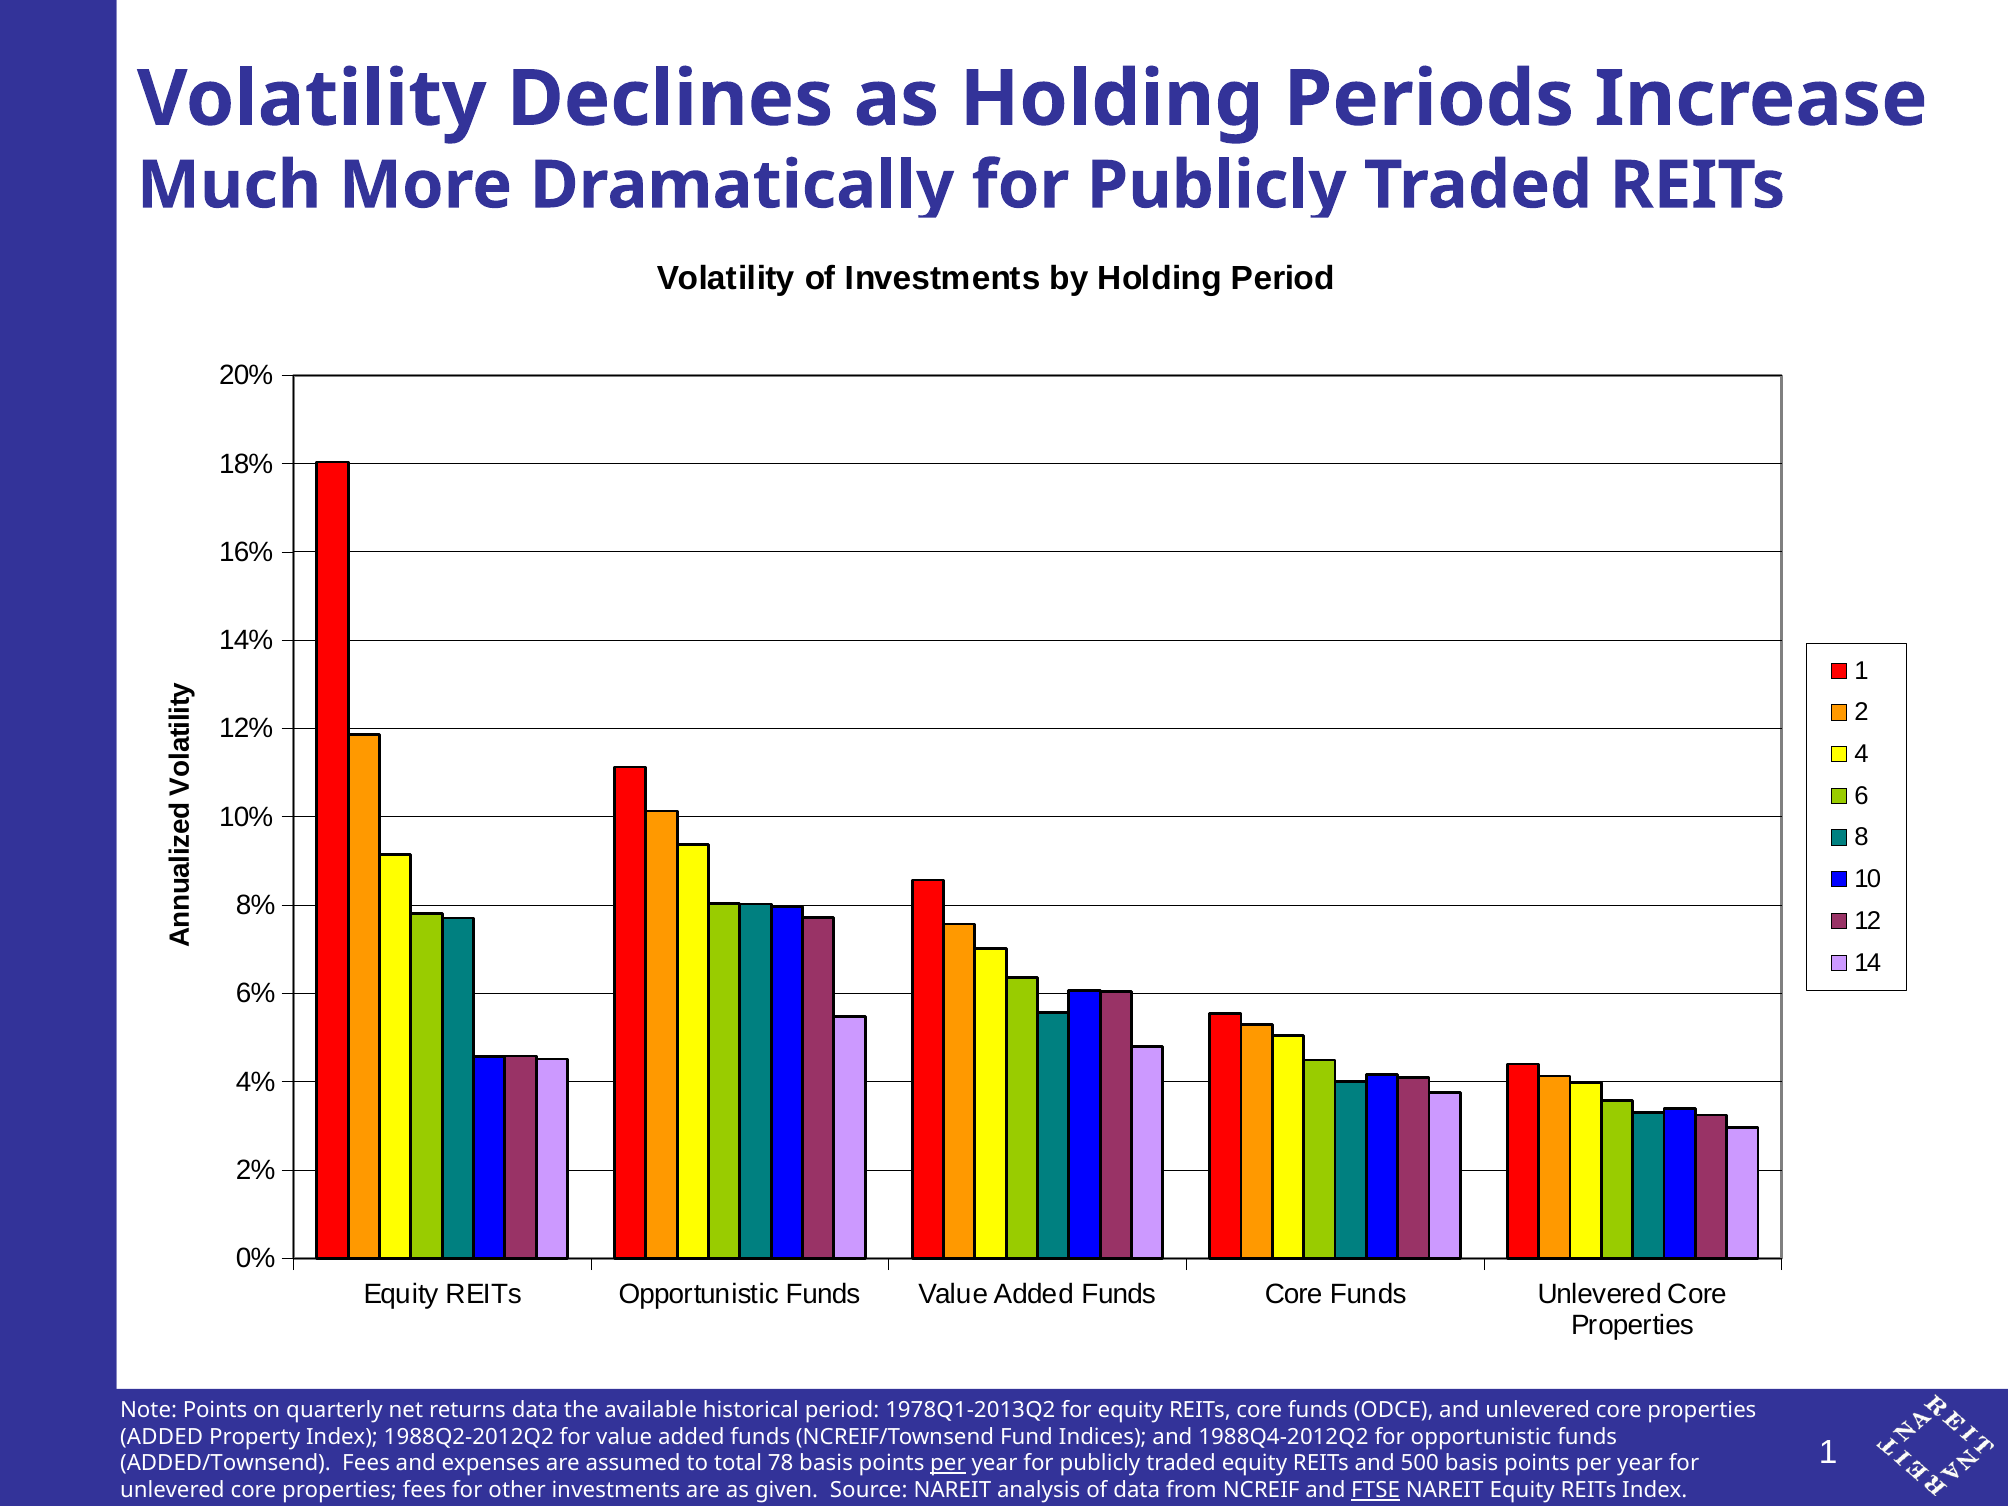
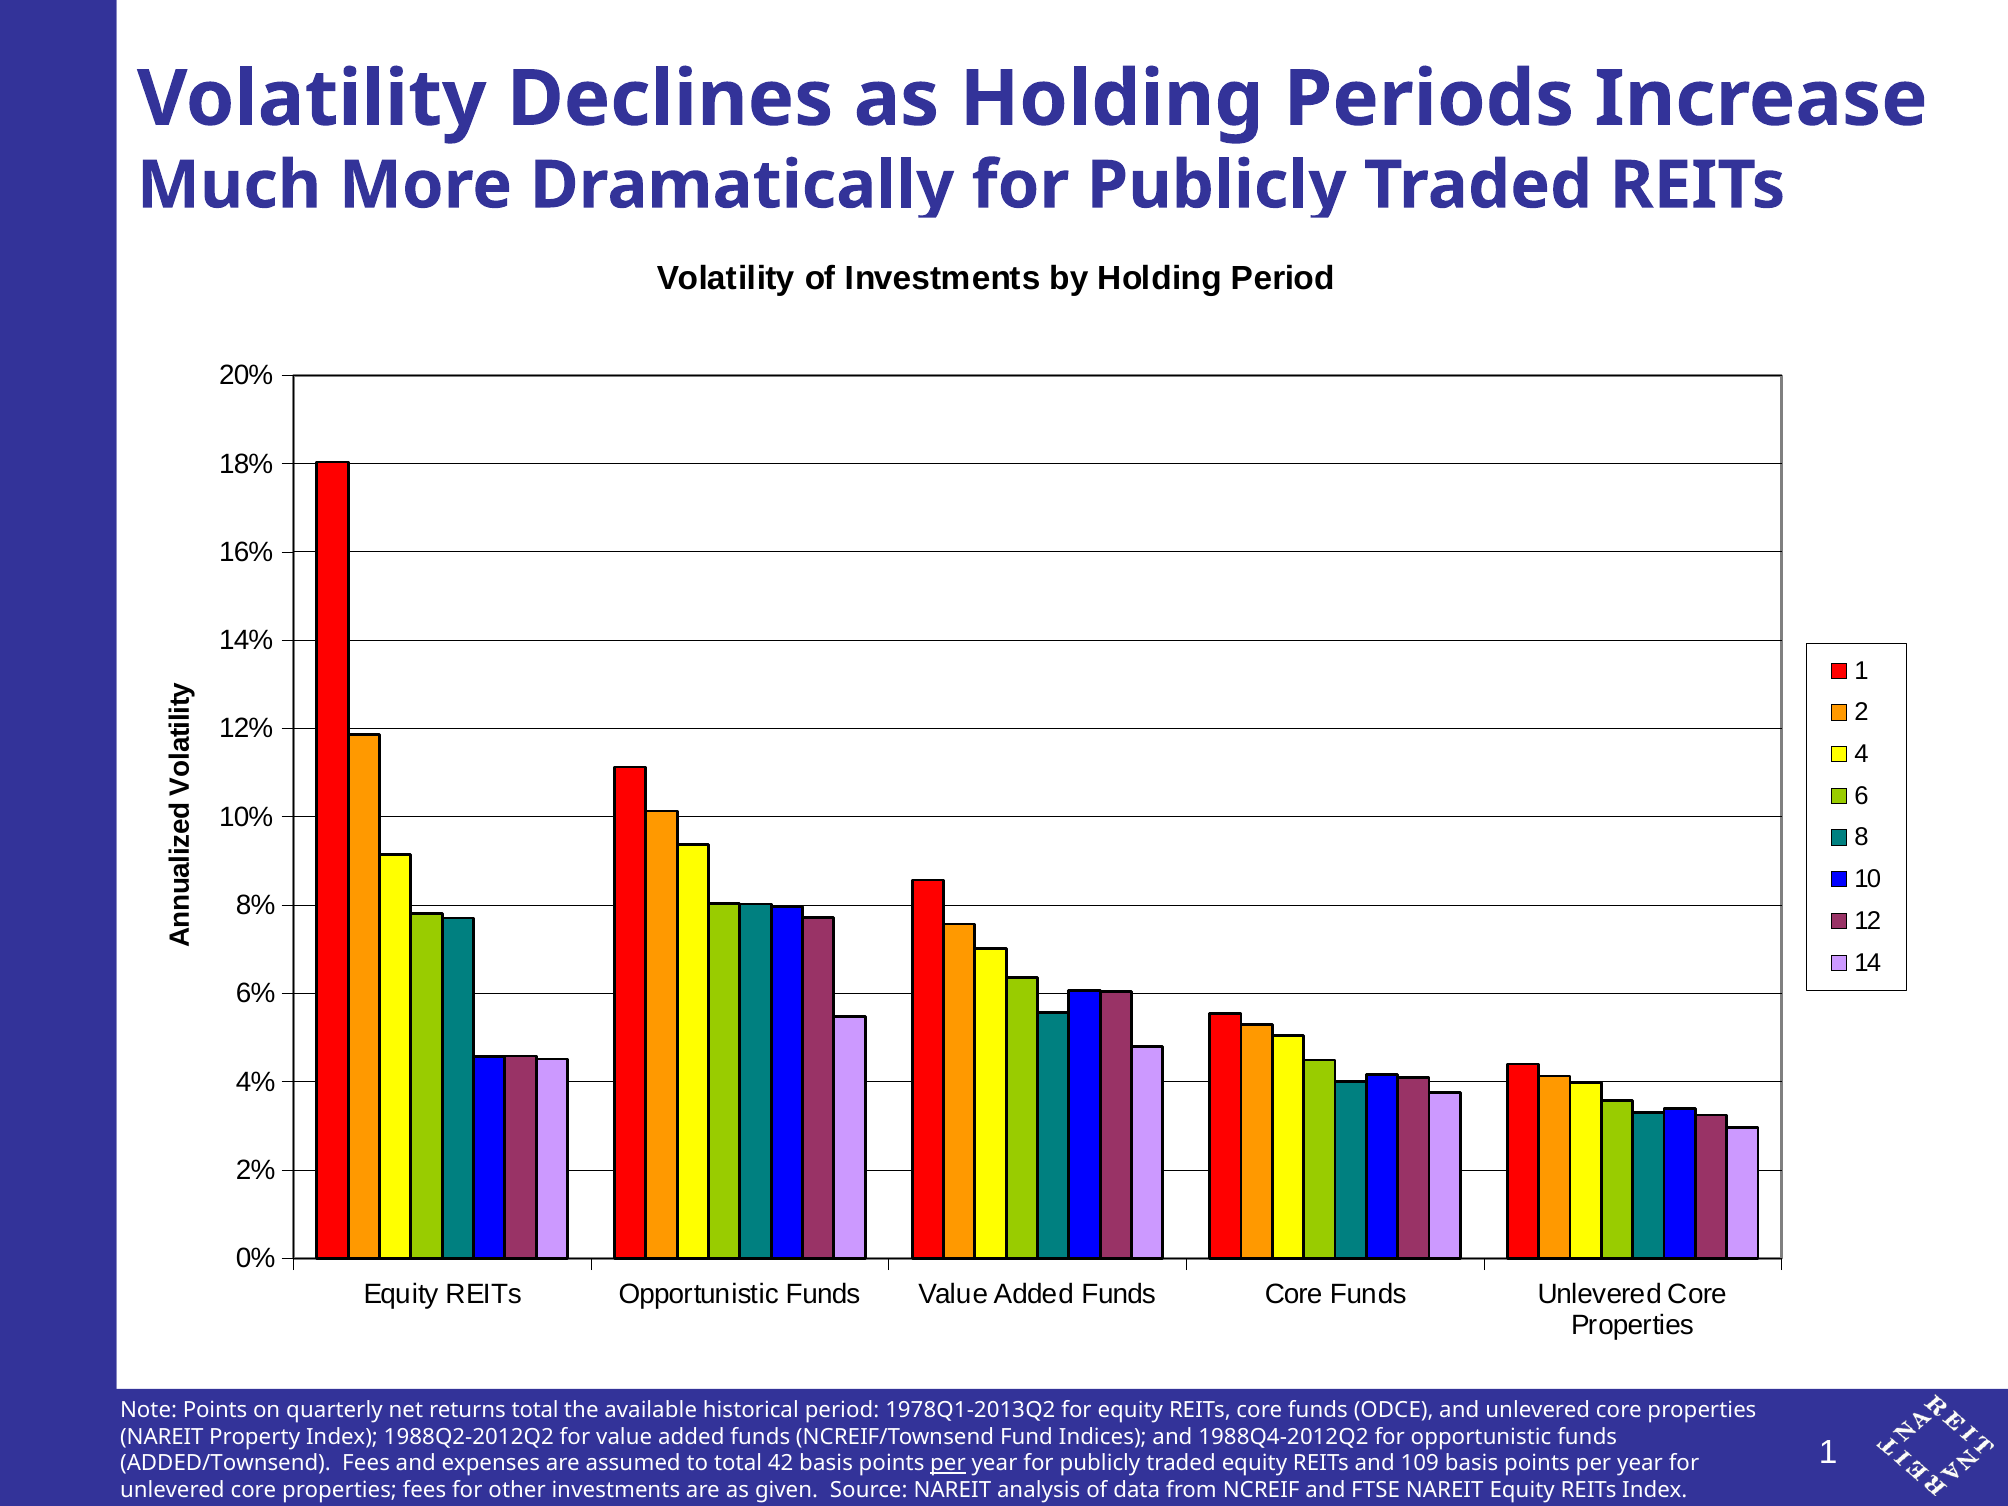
returns data: data -> total
ADDED at (162, 1437): ADDED -> NAREIT
78: 78 -> 42
500: 500 -> 109
FTSE underline: present -> none
